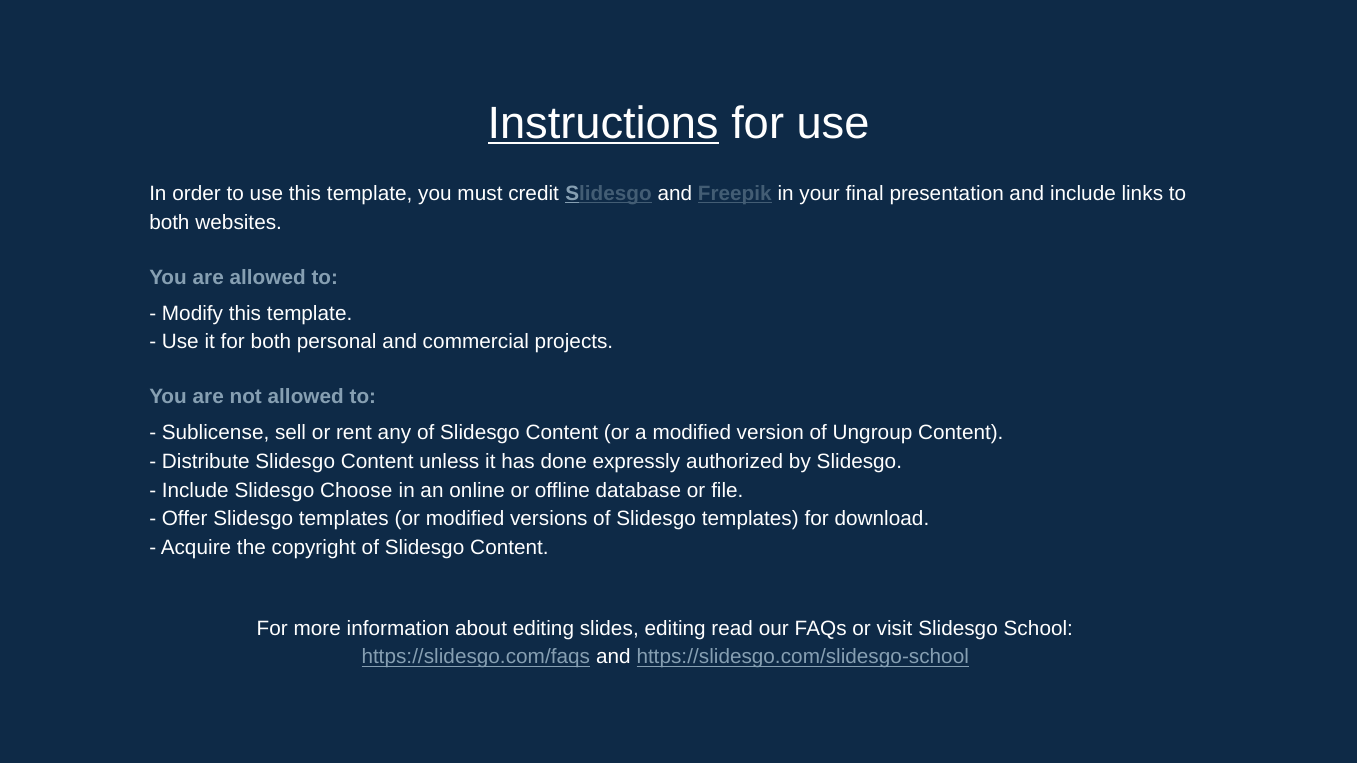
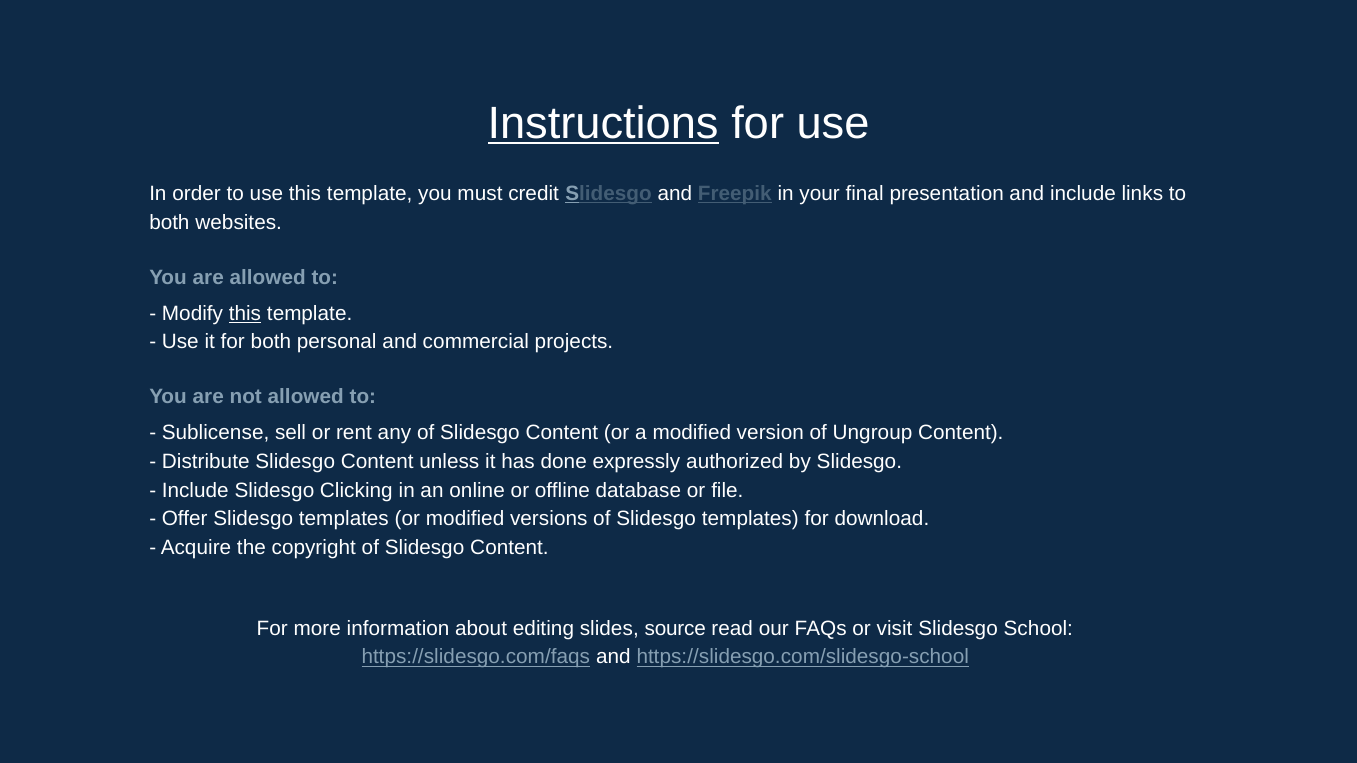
this at (245, 314) underline: none -> present
Choose: Choose -> Clicking
slides editing: editing -> source
